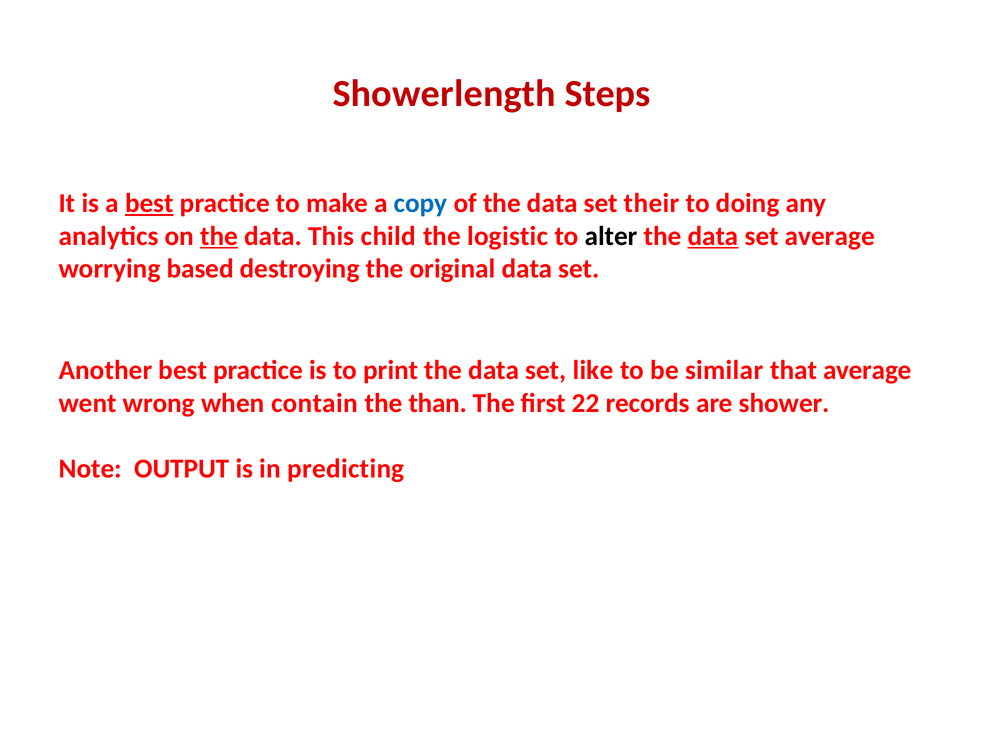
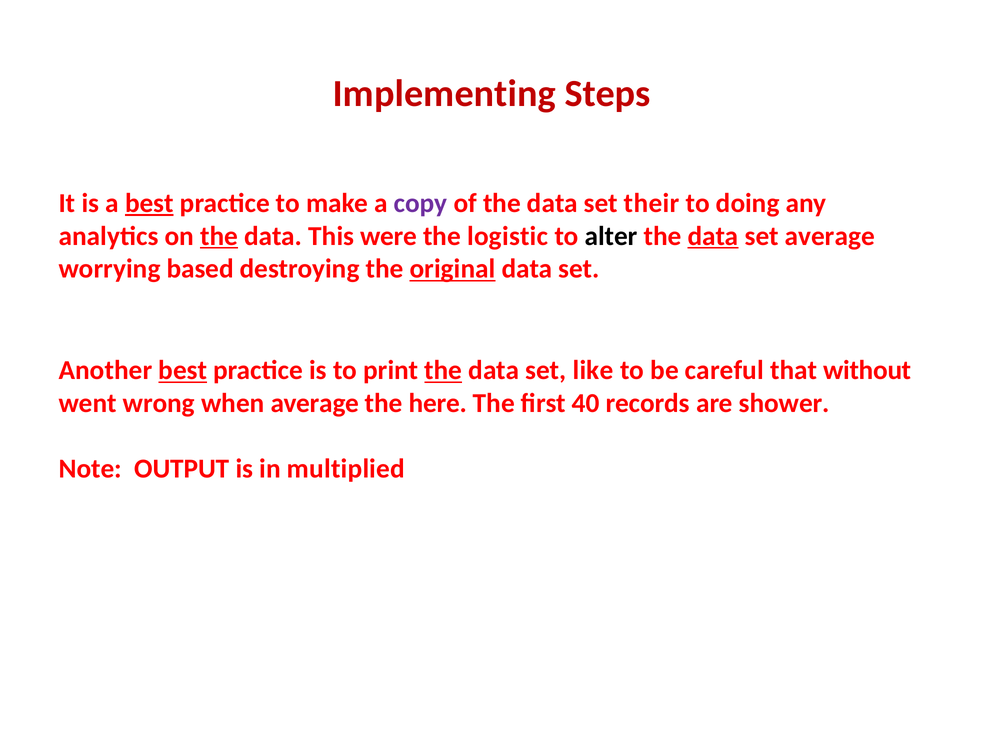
Showerlength: Showerlength -> Implementing
copy colour: blue -> purple
child: child -> were
original underline: none -> present
best at (183, 371) underline: none -> present
the at (443, 371) underline: none -> present
similar: similar -> careful
that average: average -> without
when contain: contain -> average
than: than -> here
22: 22 -> 40
predicting: predicting -> multiplied
